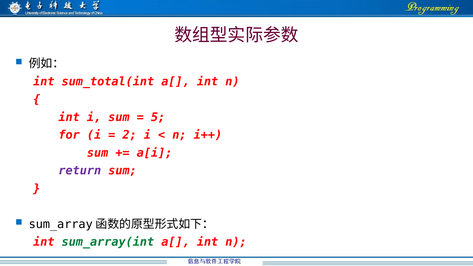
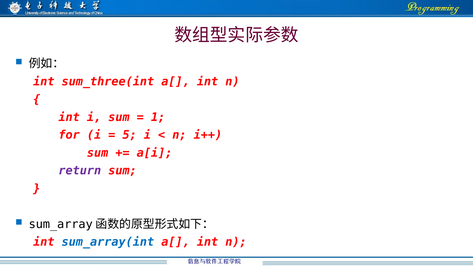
sum_total(int: sum_total(int -> sum_three(int
5: 5 -> 1
2: 2 -> 5
sum_array(int colour: green -> blue
